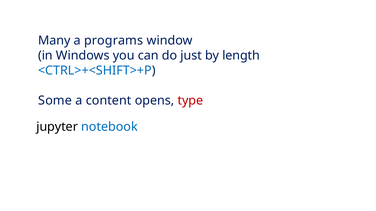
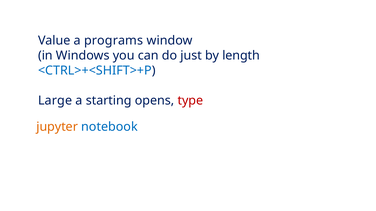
Many: Many -> Value
Some: Some -> Large
content: content -> starting
jupyter colour: black -> orange
